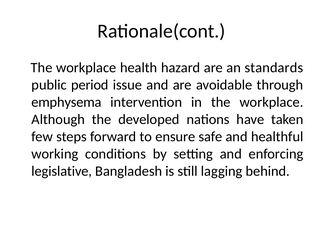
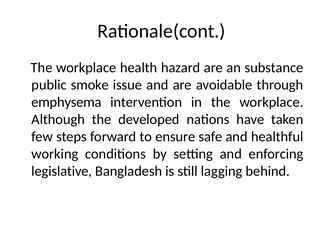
standards: standards -> substance
period: period -> smoke
